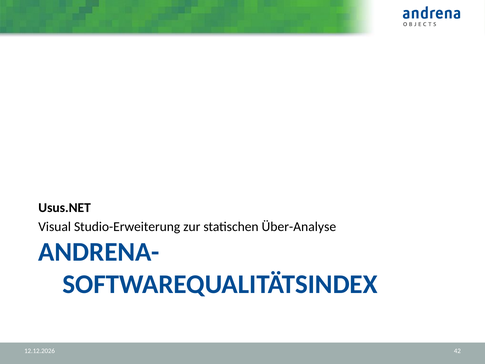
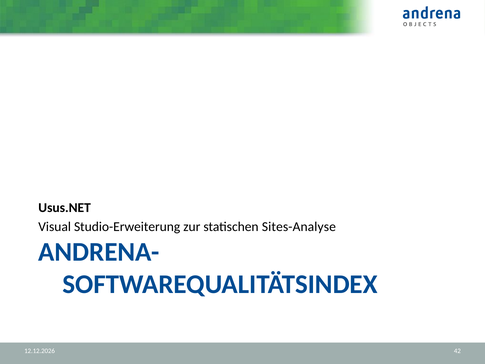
Über-Analyse: Über-Analyse -> Sites-Analyse
